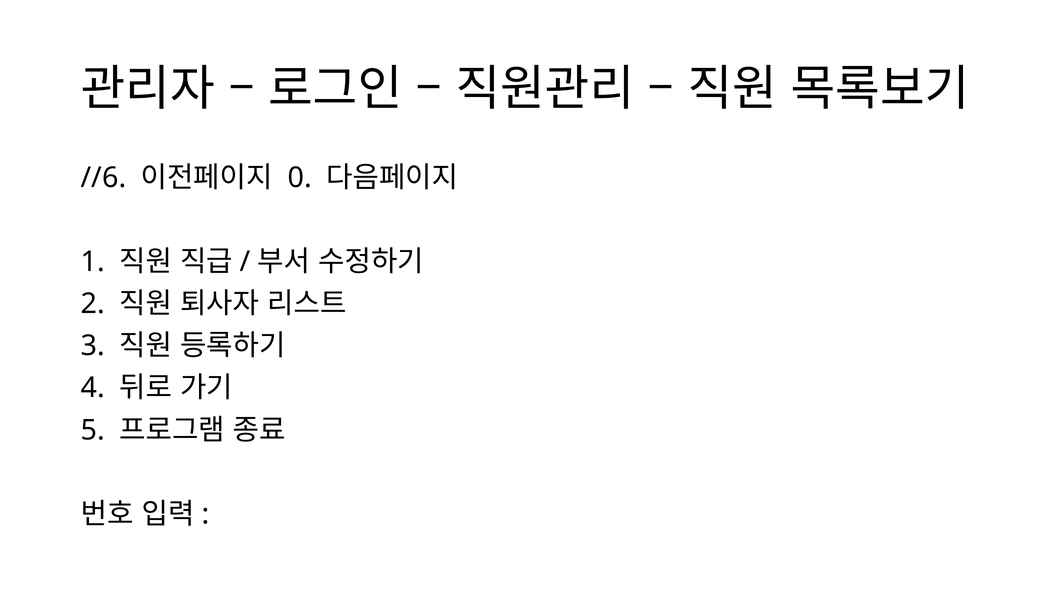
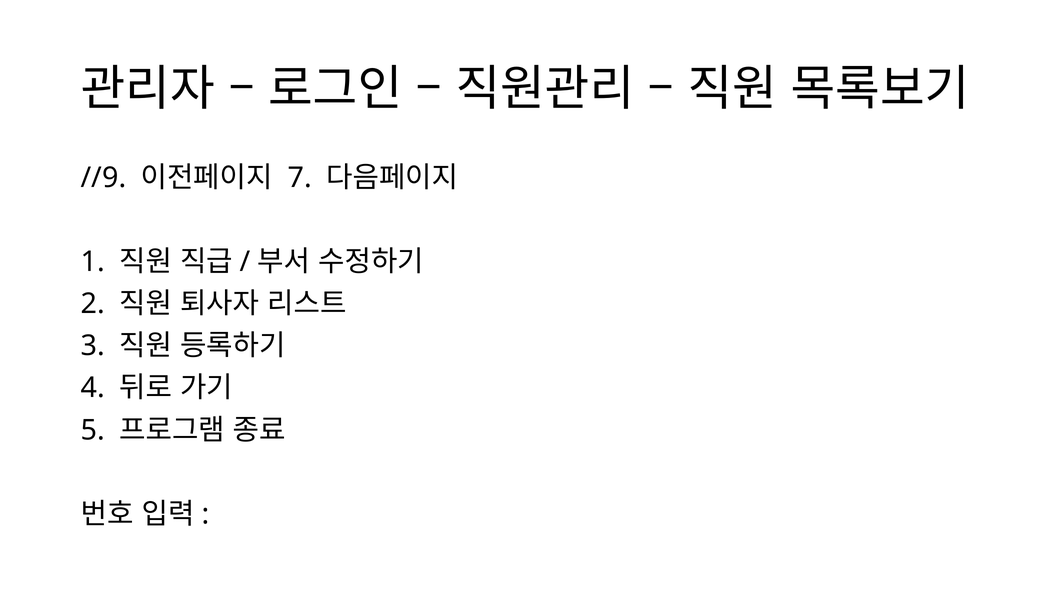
//6: //6 -> //9
0: 0 -> 7
